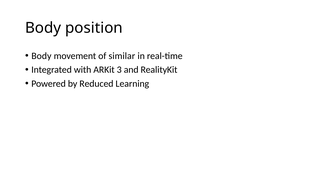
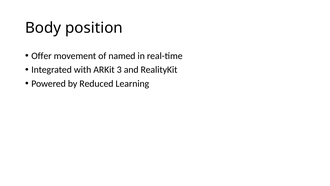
Body at (41, 56): Body -> Offer
similar: similar -> named
